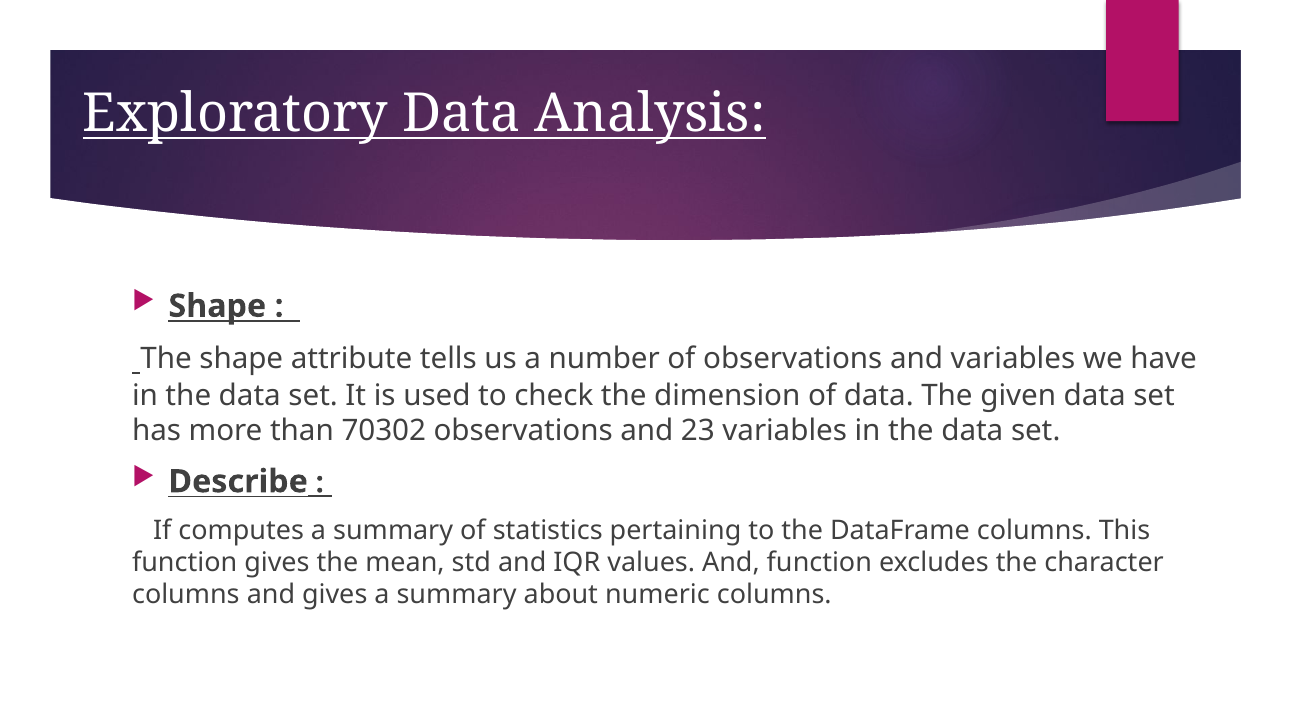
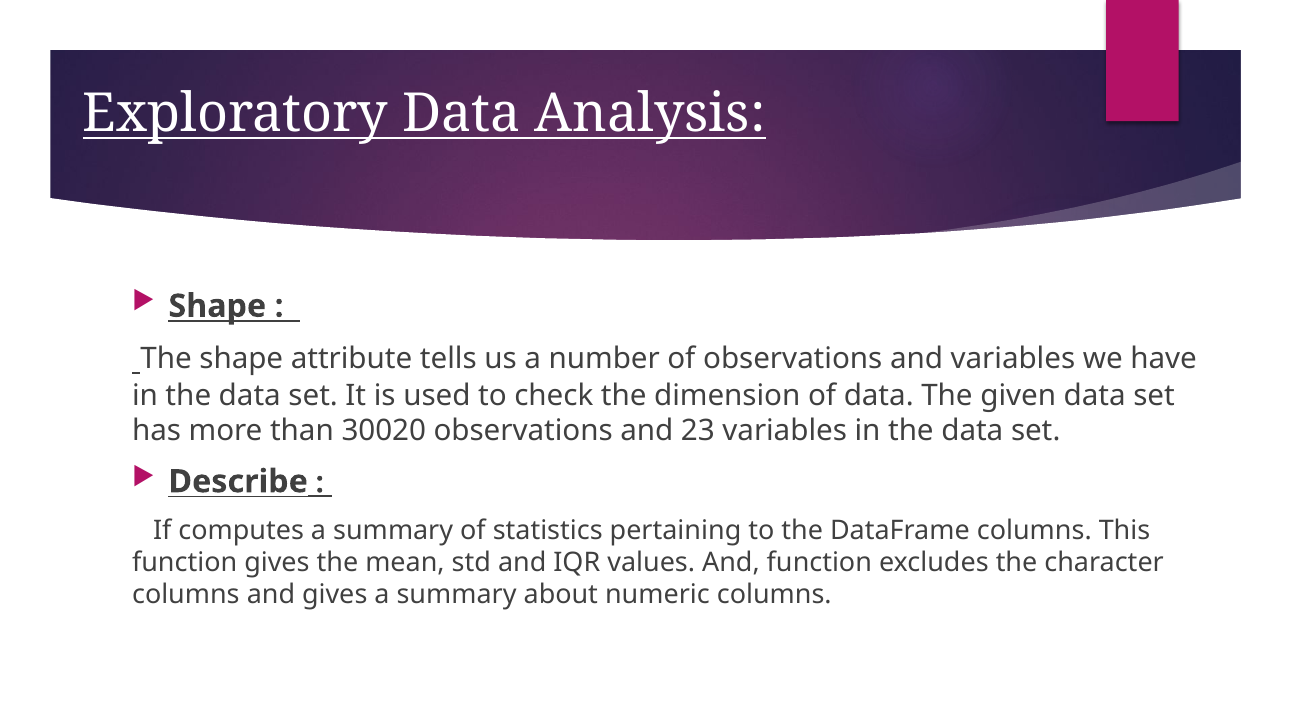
70302: 70302 -> 30020
